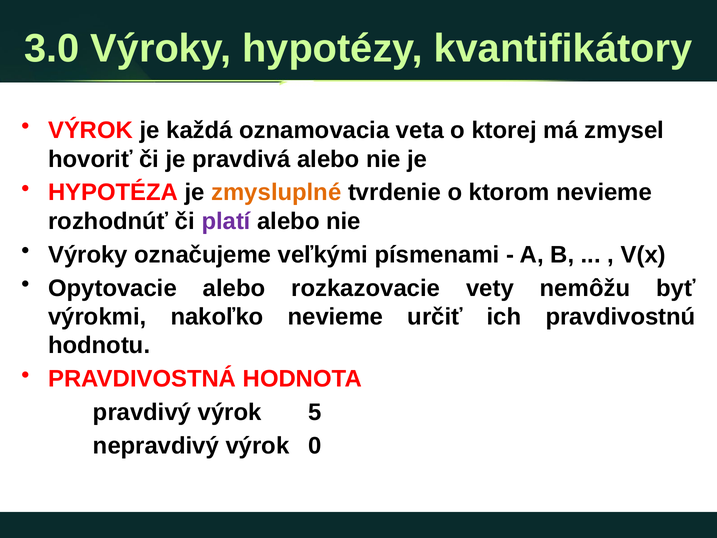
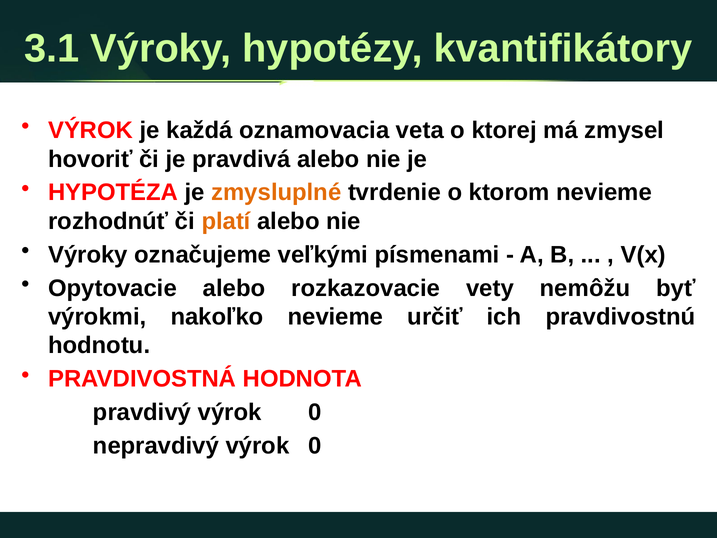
3.0: 3.0 -> 3.1
platí colour: purple -> orange
pravdivý výrok 5: 5 -> 0
